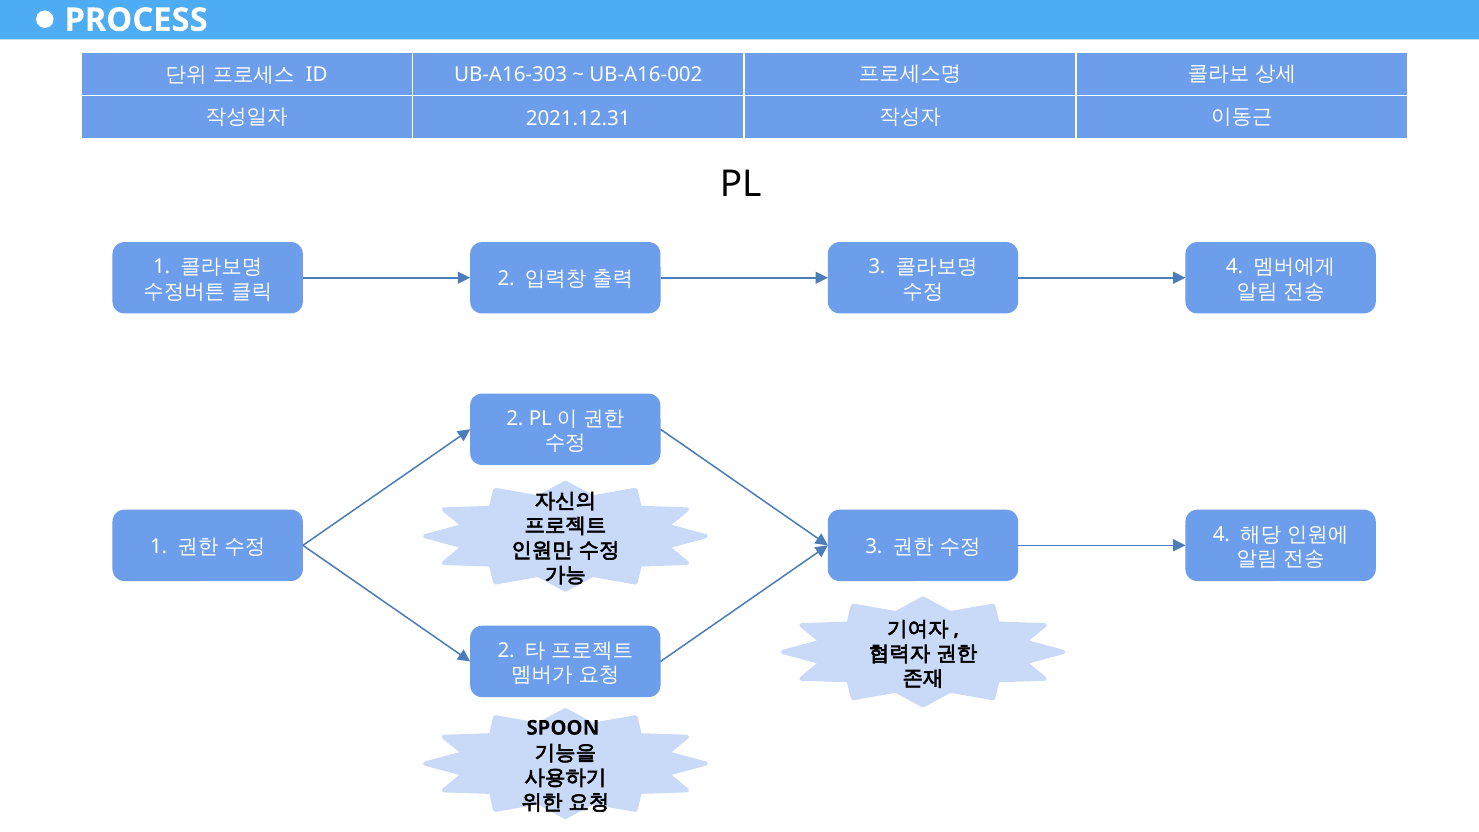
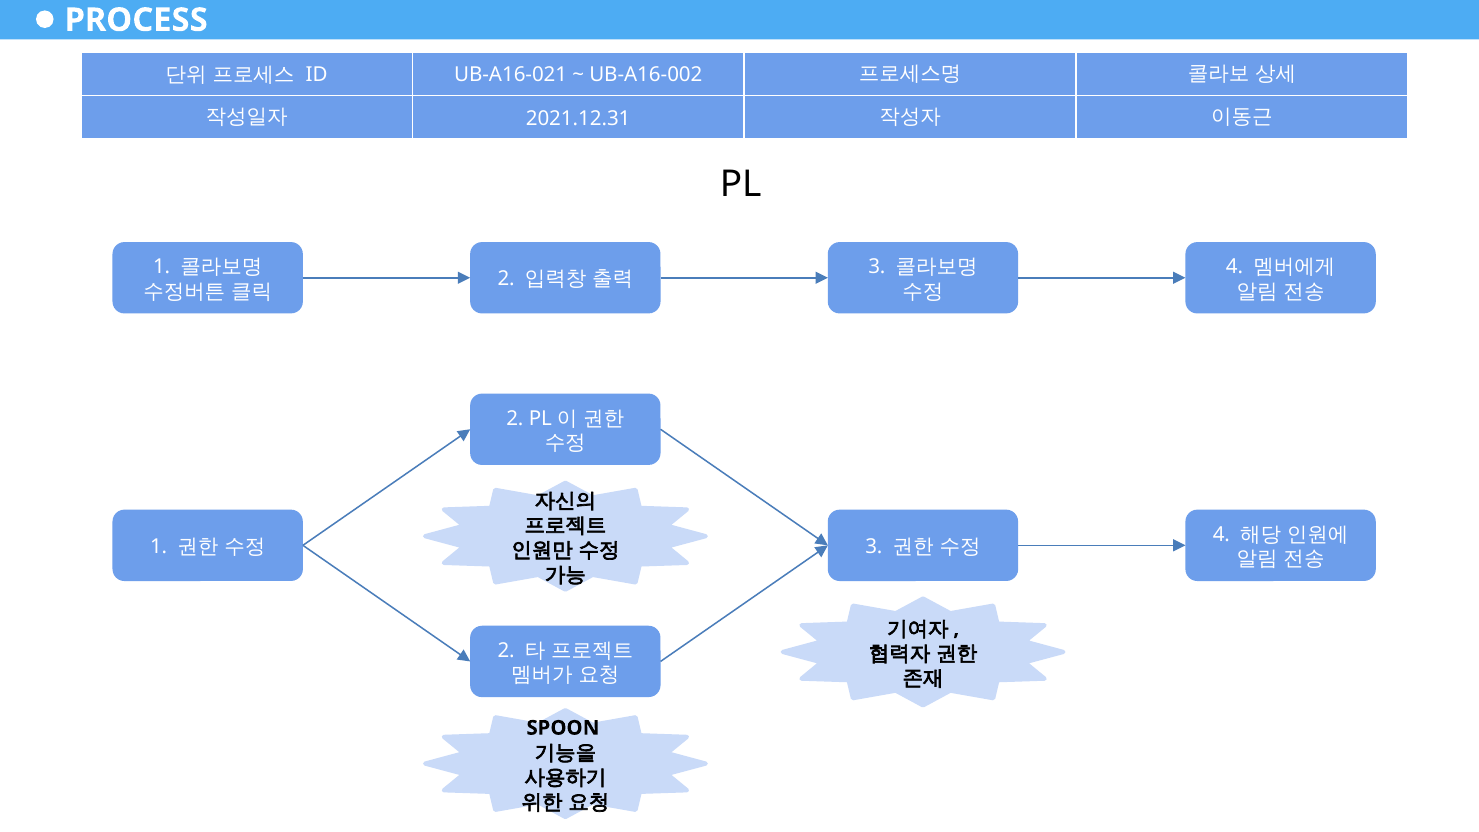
UB-A16-303: UB-A16-303 -> UB-A16-021
